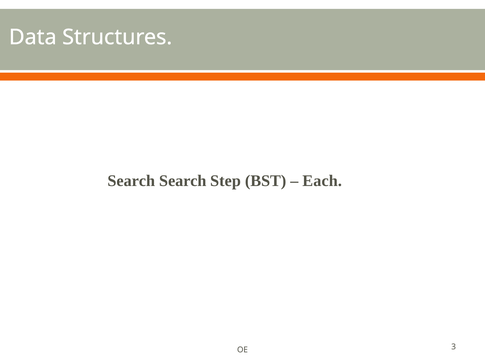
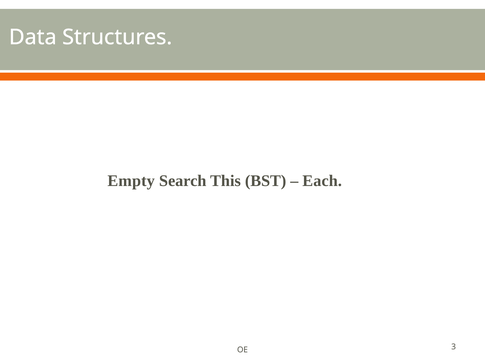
Search at (131, 181): Search -> Empty
Step: Step -> This
